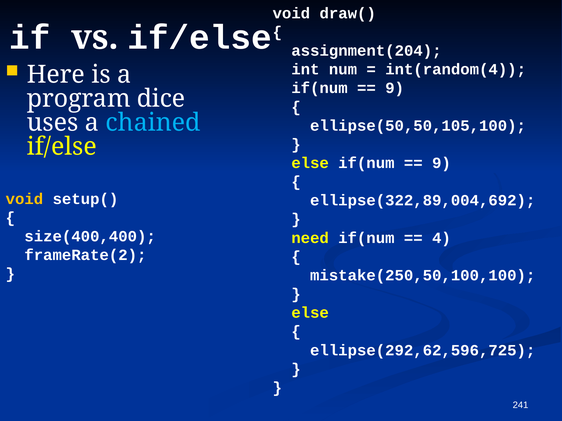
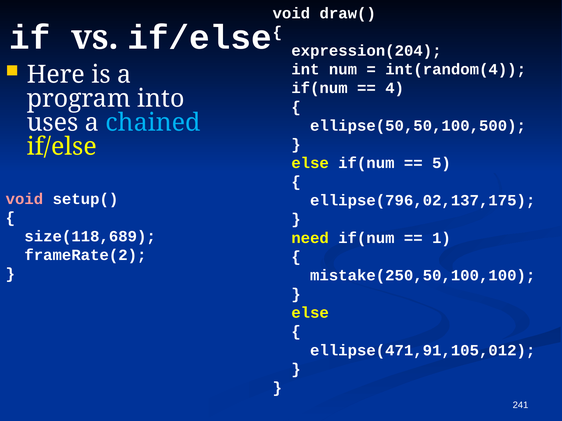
assignment(204: assignment(204 -> expression(204
9 at (395, 88): 9 -> 4
dice: dice -> into
ellipse(50,50,105,100: ellipse(50,50,105,100 -> ellipse(50,50,100,500
9 at (441, 163): 9 -> 5
void at (24, 199) colour: yellow -> pink
ellipse(322,89,004,692: ellipse(322,89,004,692 -> ellipse(796,02,137,175
size(400,400: size(400,400 -> size(118,689
4: 4 -> 1
ellipse(292,62,596,725: ellipse(292,62,596,725 -> ellipse(471,91,105,012
